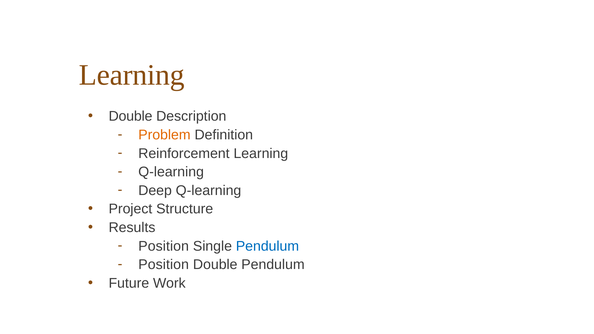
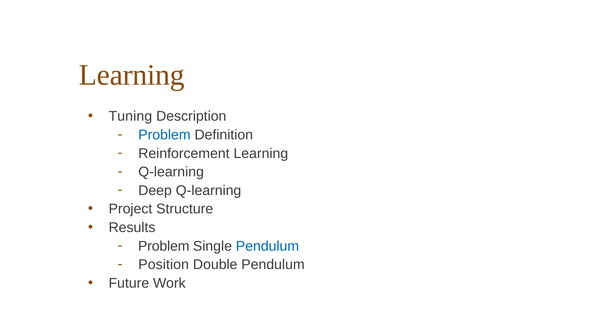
Double at (131, 116): Double -> Tuning
Problem at (164, 135) colour: orange -> blue
Position at (164, 246): Position -> Problem
